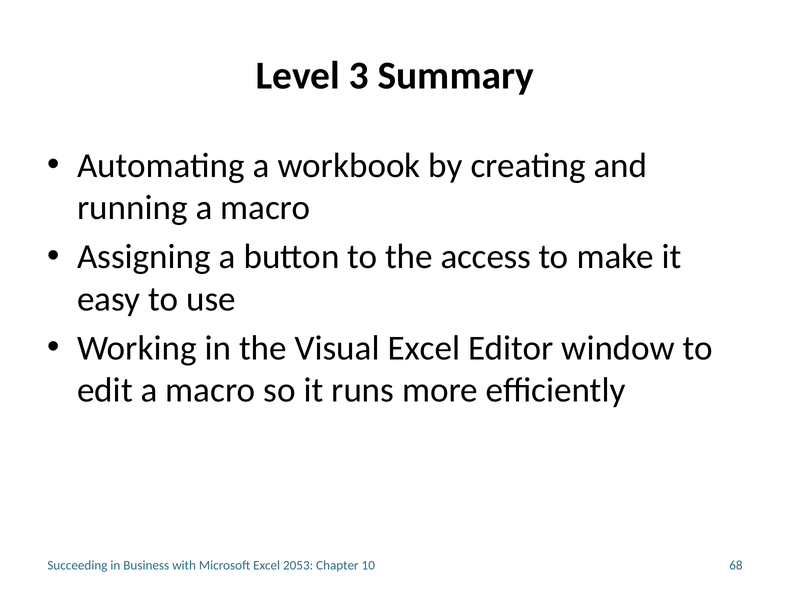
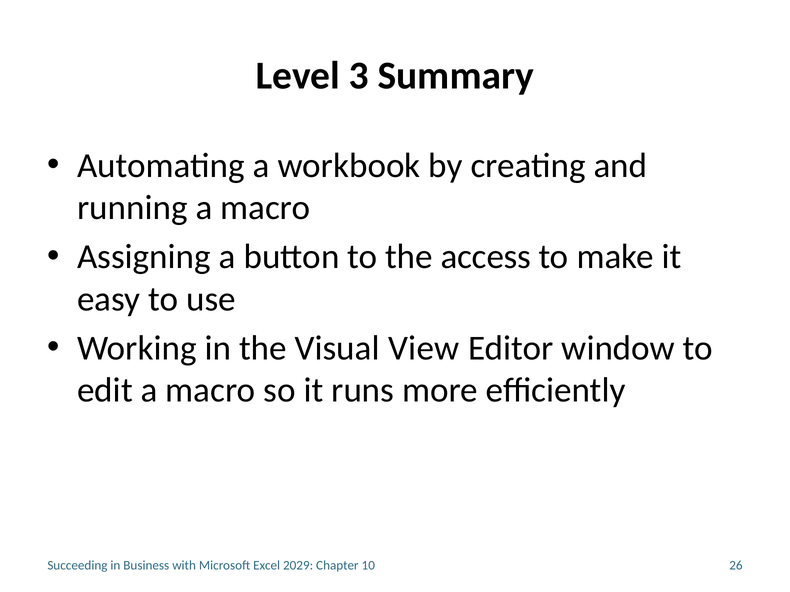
Visual Excel: Excel -> View
2053: 2053 -> 2029
68: 68 -> 26
